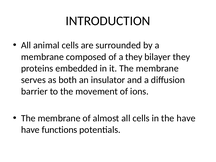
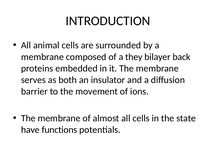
bilayer they: they -> back
the have: have -> state
